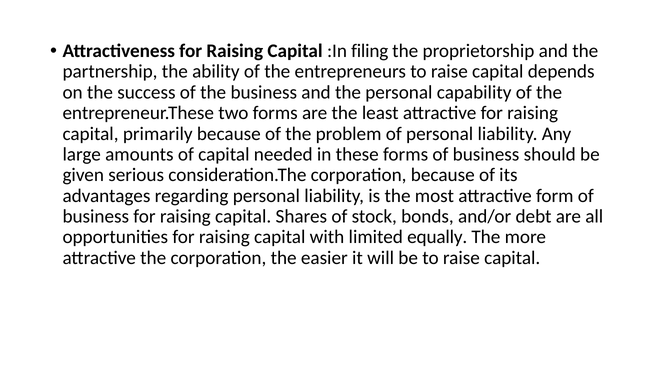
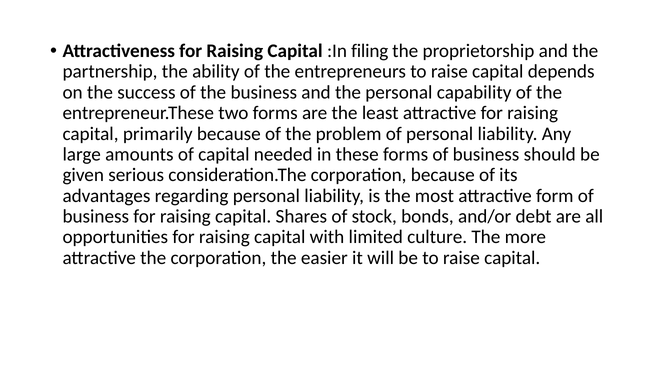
equally: equally -> culture
